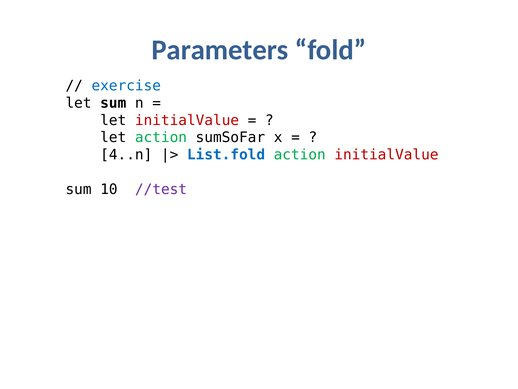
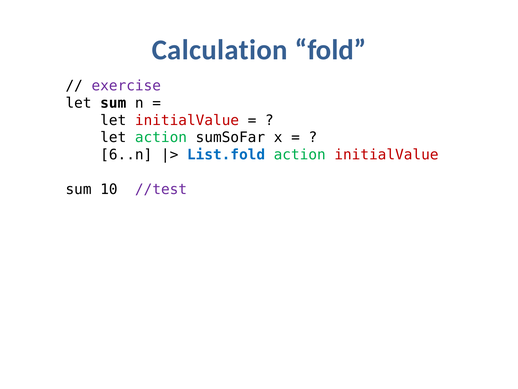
Parameters: Parameters -> Calculation
exercise colour: blue -> purple
4..n: 4..n -> 6..n
